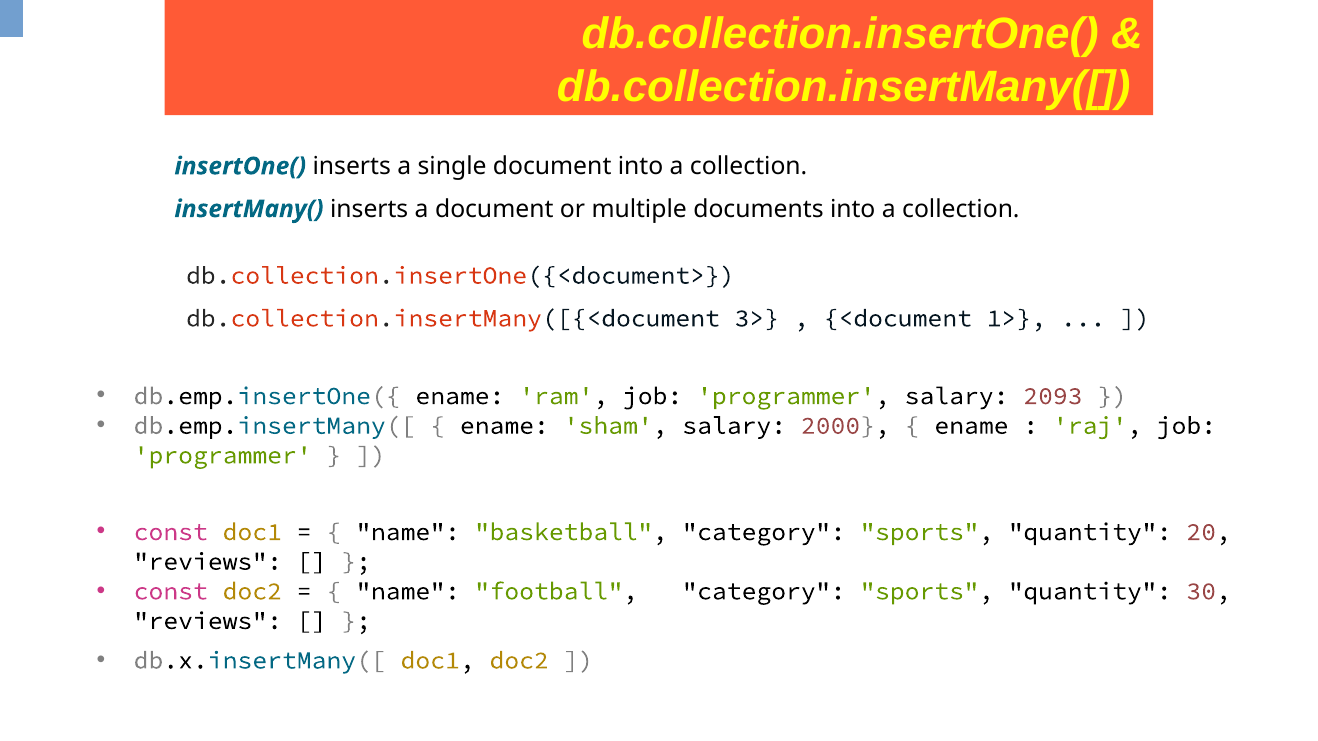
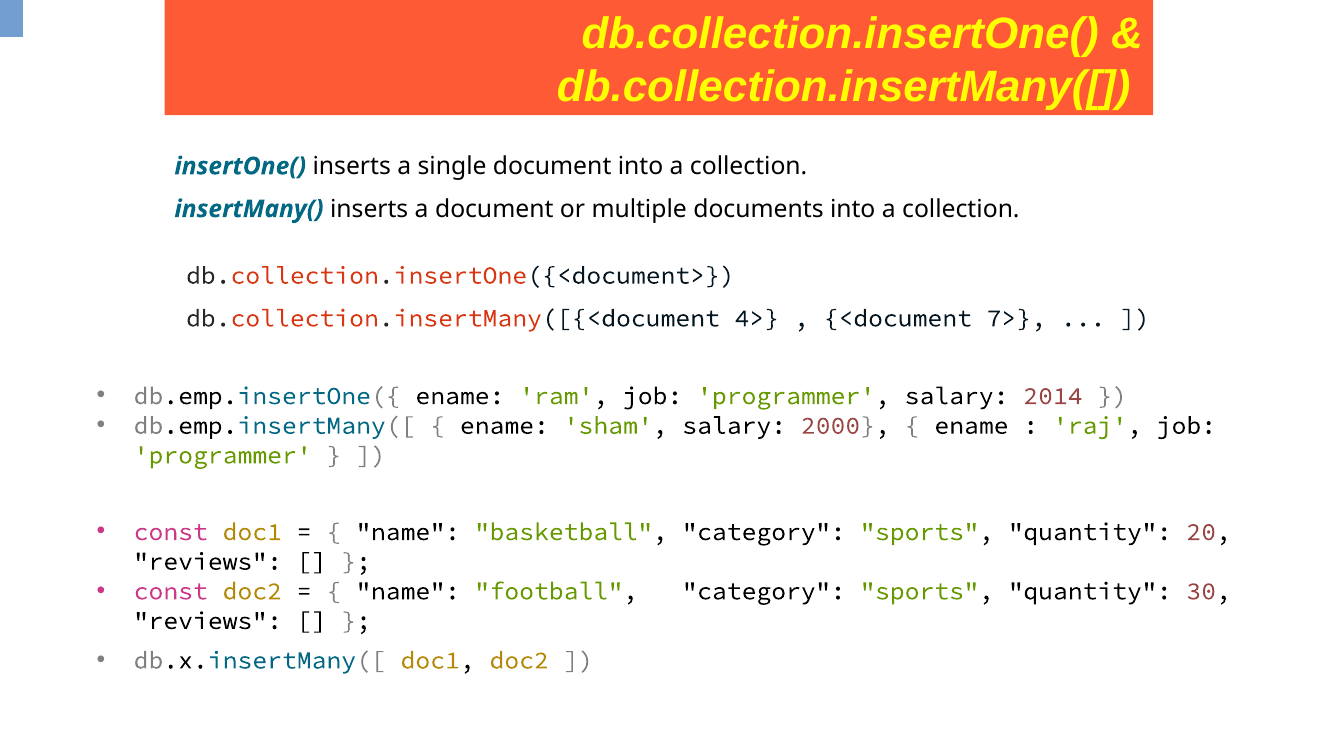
3>: 3> -> 4>
1>: 1> -> 7>
2093: 2093 -> 2014
